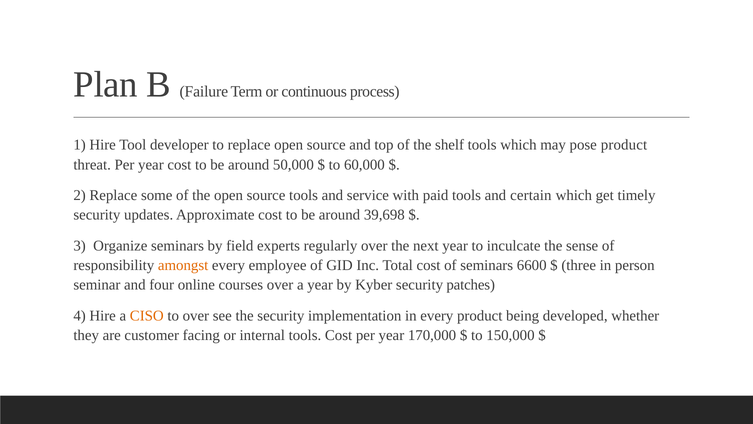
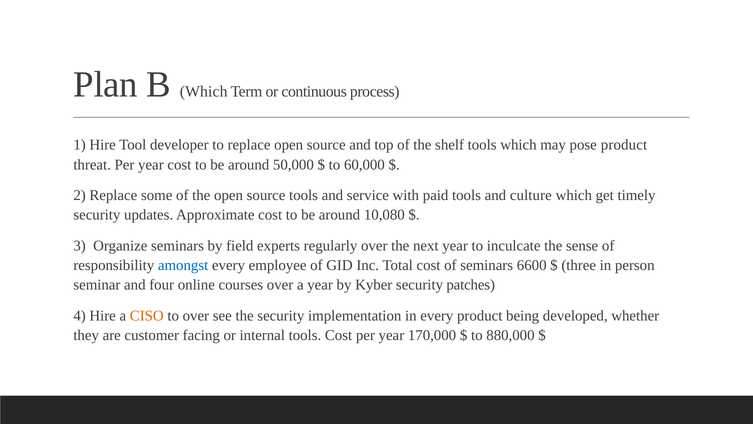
B Failure: Failure -> Which
certain: certain -> culture
39,698: 39,698 -> 10,080
amongst colour: orange -> blue
150,000: 150,000 -> 880,000
